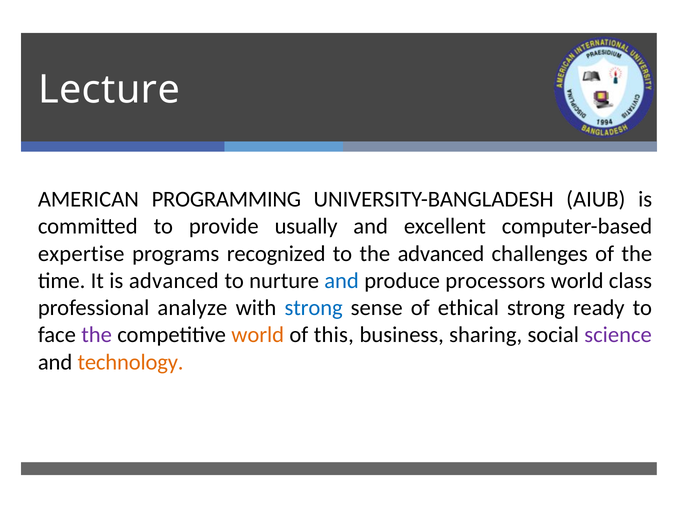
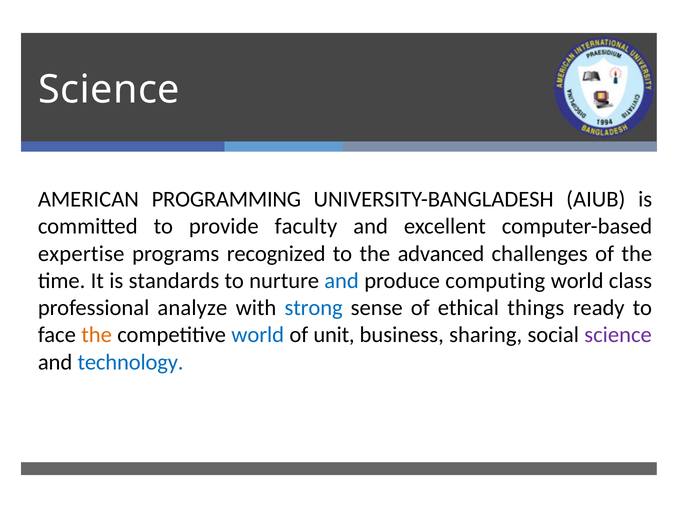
Lecture at (109, 90): Lecture -> Science
usually: usually -> faculty
is advanced: advanced -> standards
processors: processors -> computing
ethical strong: strong -> things
the at (97, 335) colour: purple -> orange
world at (258, 335) colour: orange -> blue
this: this -> unit
technology colour: orange -> blue
